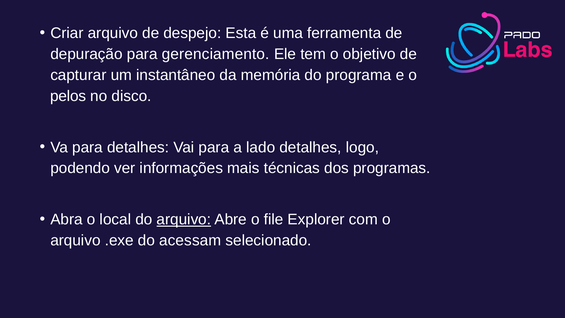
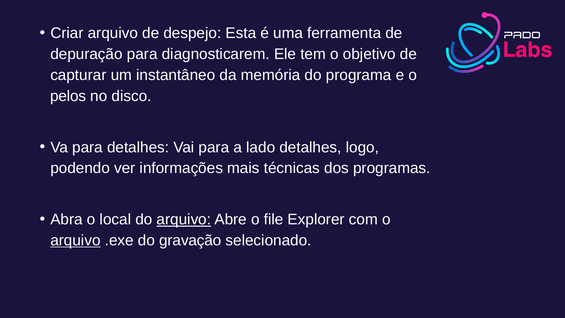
gerenciamento: gerenciamento -> diagnosticarem
arquivo at (75, 240) underline: none -> present
acessam: acessam -> gravação
